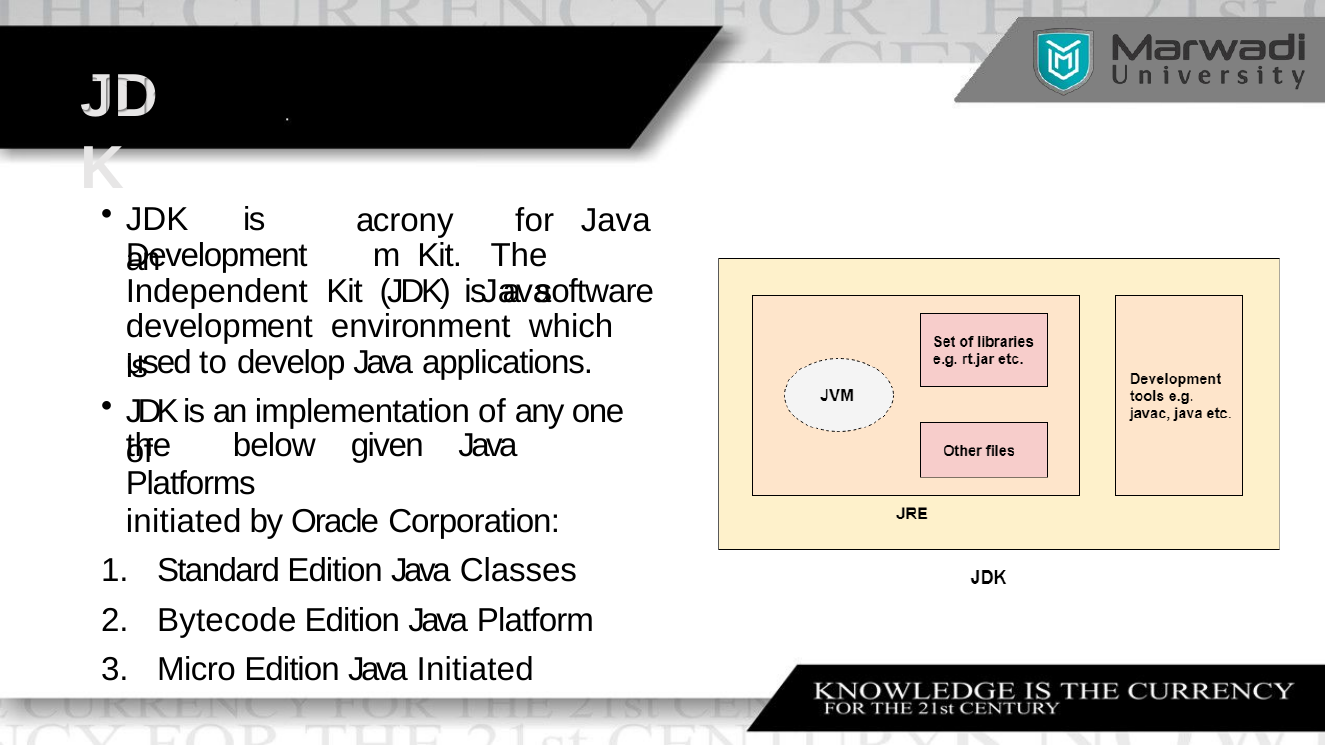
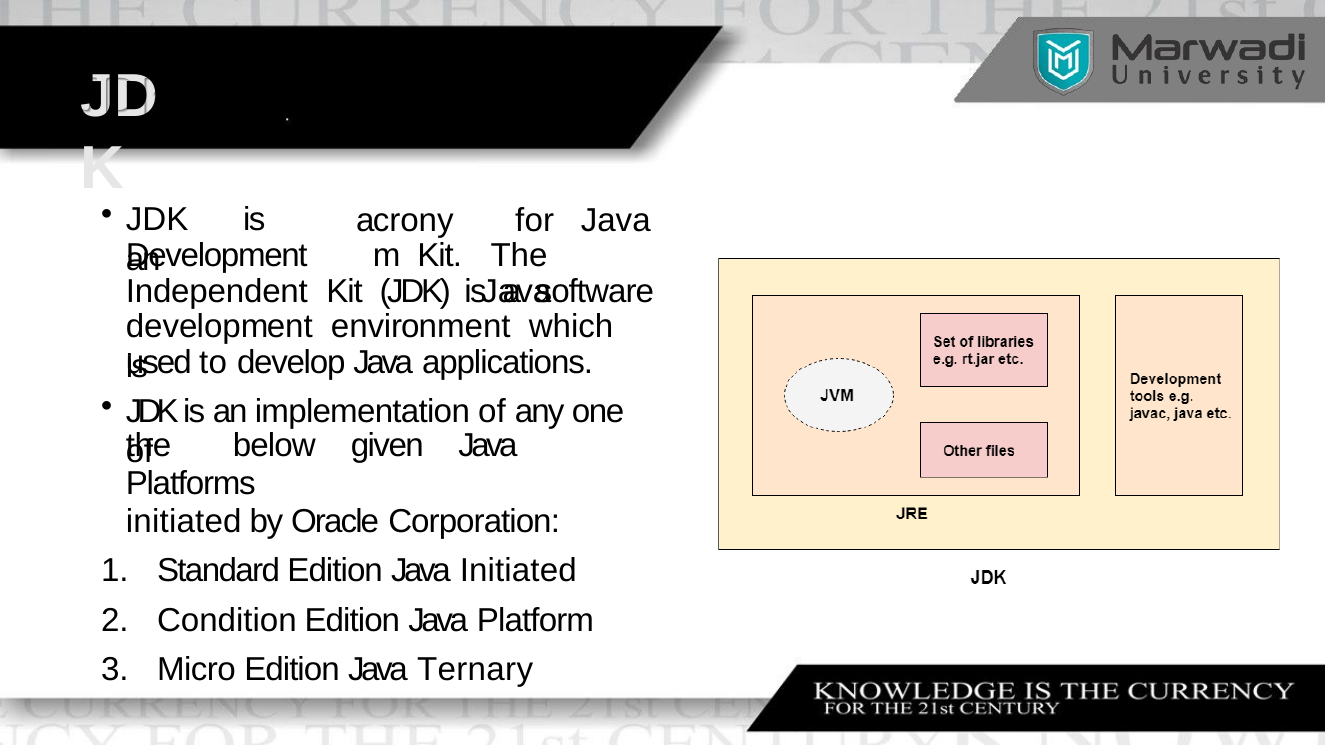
Java Classes: Classes -> Initiated
Bytecode: Bytecode -> Condition
Java Initiated: Initiated -> Ternary
